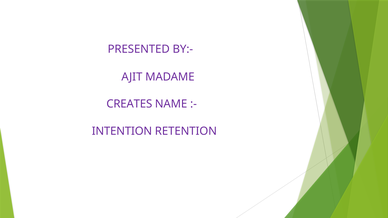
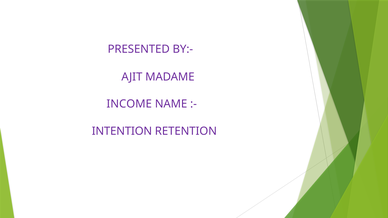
CREATES: CREATES -> INCOME
